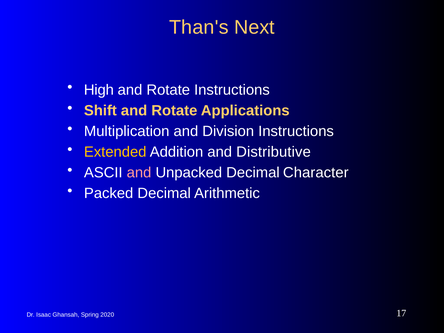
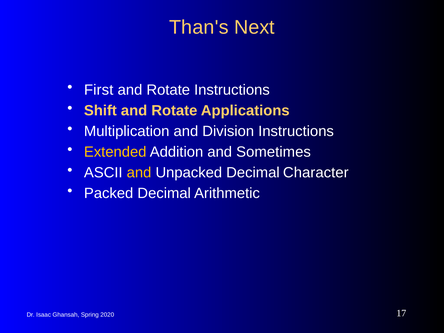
High: High -> First
Distributive: Distributive -> Sometimes
and at (139, 173) colour: pink -> yellow
